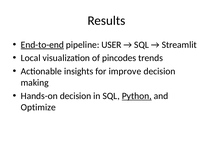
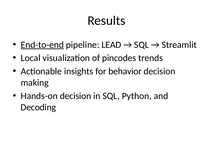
USER: USER -> LEAD
improve: improve -> behavior
Python underline: present -> none
Optimize: Optimize -> Decoding
